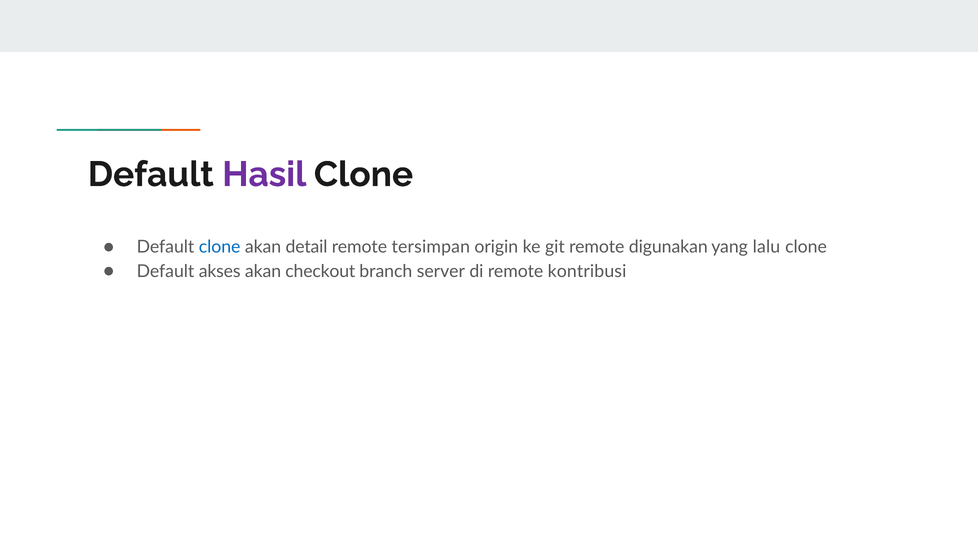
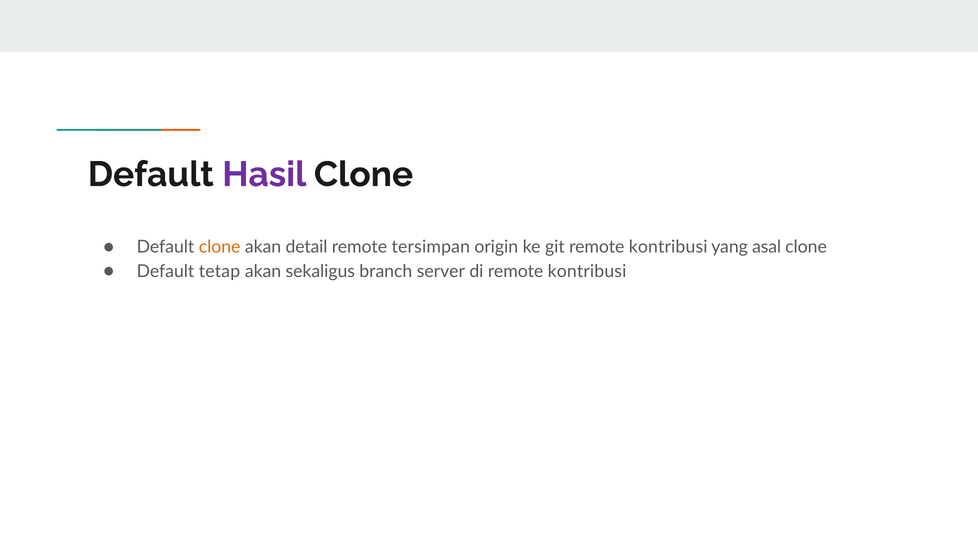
clone at (220, 247) colour: blue -> orange
git remote digunakan: digunakan -> kontribusi
lalu: lalu -> asal
akses: akses -> tetap
checkout: checkout -> sekaligus
